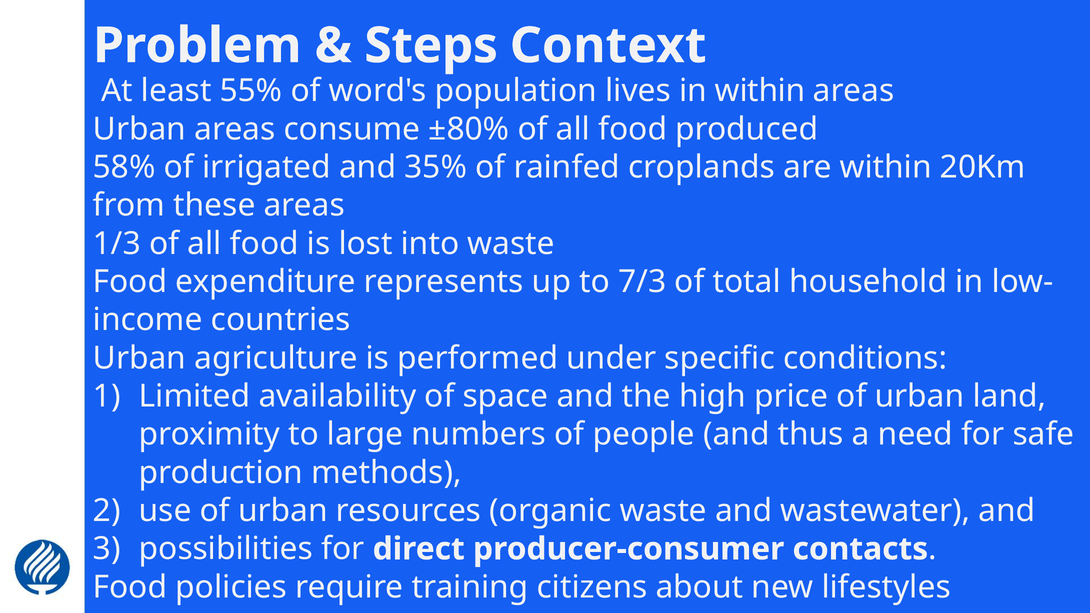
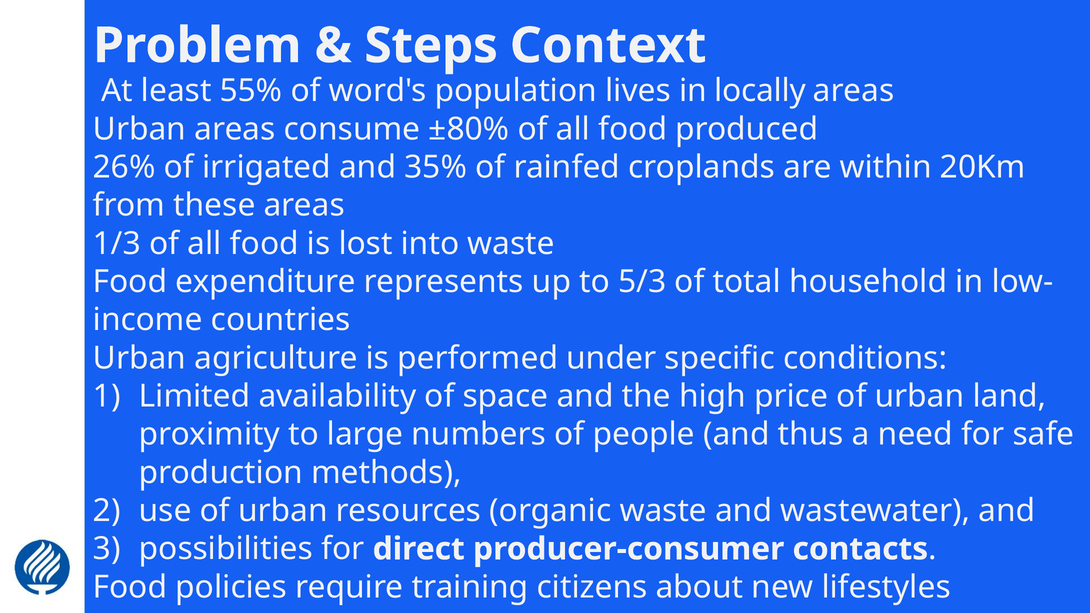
in within: within -> locally
58%: 58% -> 26%
7/3: 7/3 -> 5/3
